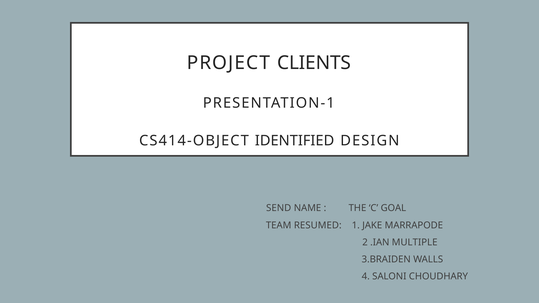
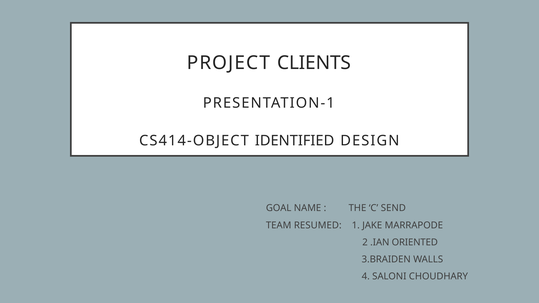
SEND: SEND -> GOAL
GOAL: GOAL -> SEND
MULTIPLE: MULTIPLE -> ORIENTED
